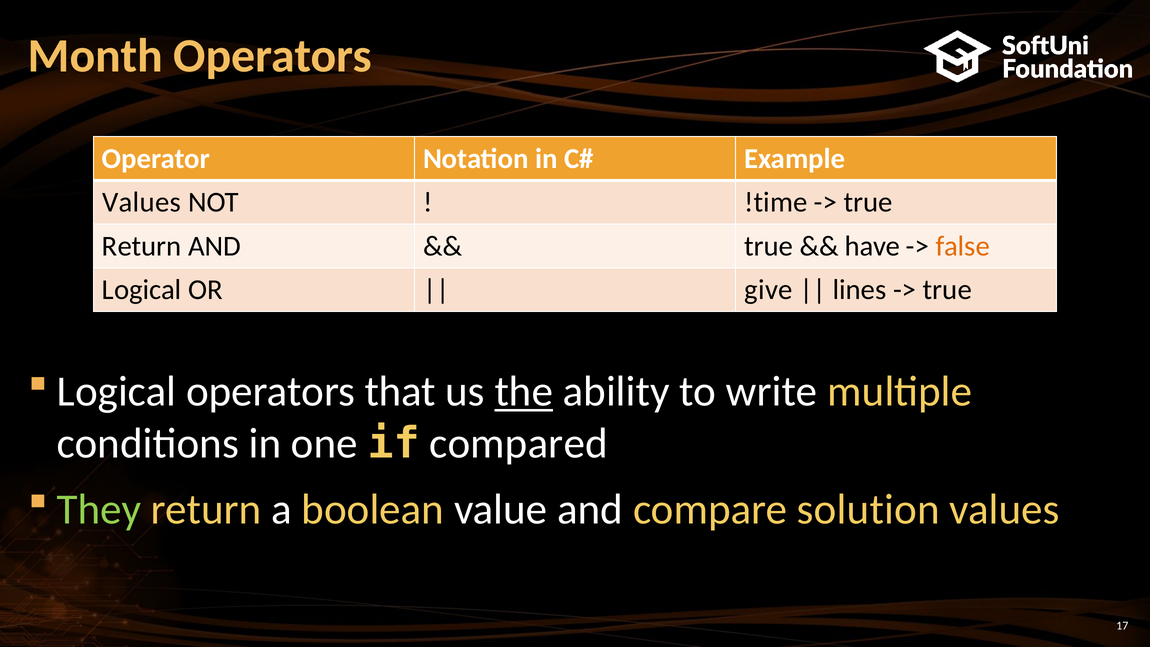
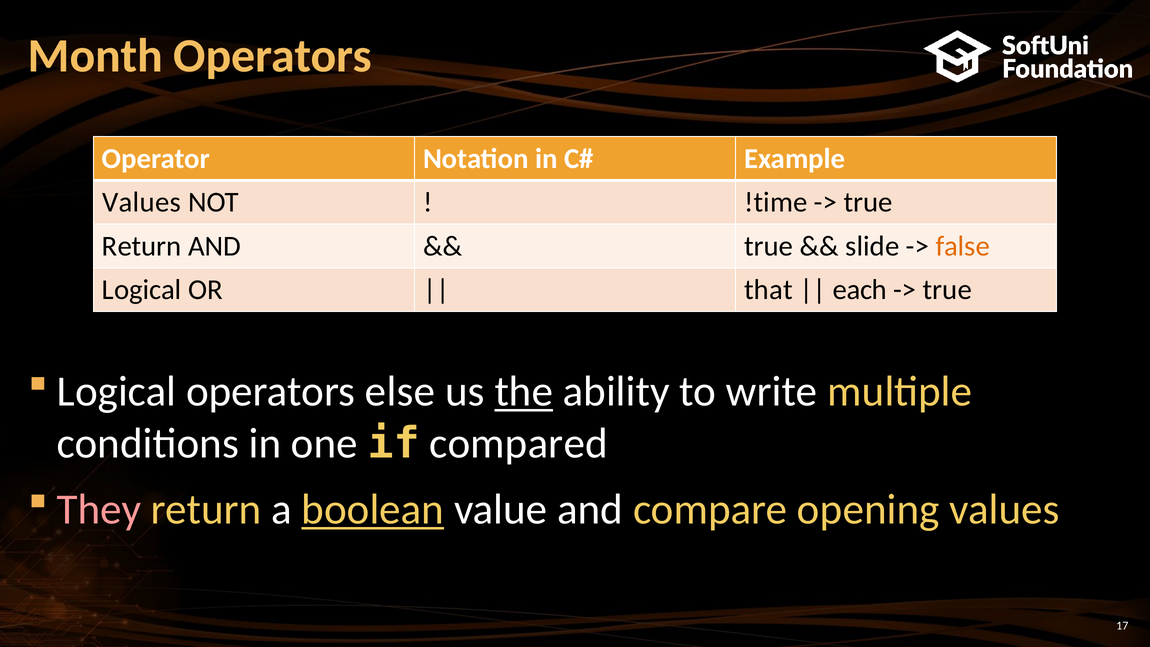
have: have -> slide
give: give -> that
lines: lines -> each
that: that -> else
They colour: light green -> pink
boolean underline: none -> present
solution: solution -> opening
